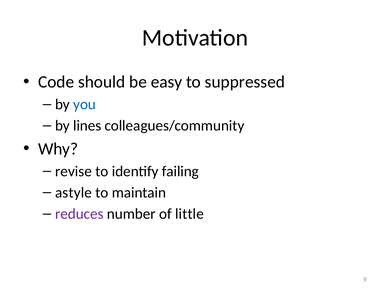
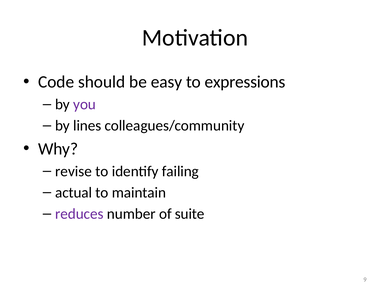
suppressed: suppressed -> expressions
you colour: blue -> purple
astyle: astyle -> actual
little: little -> suite
